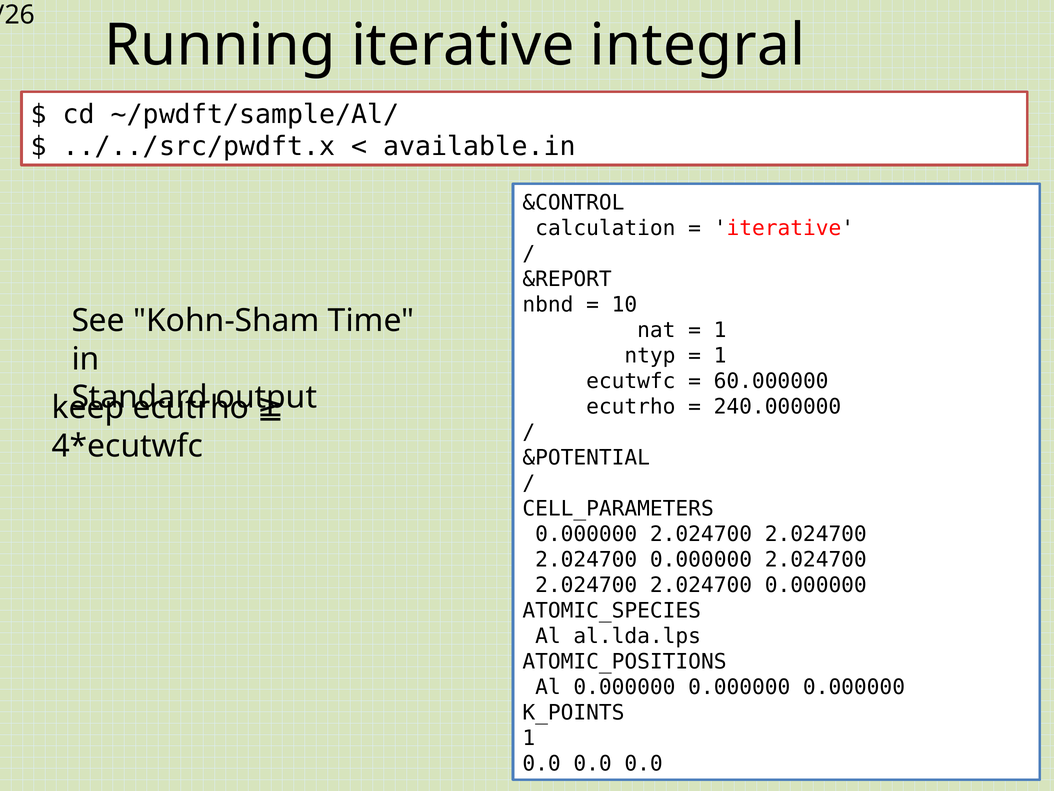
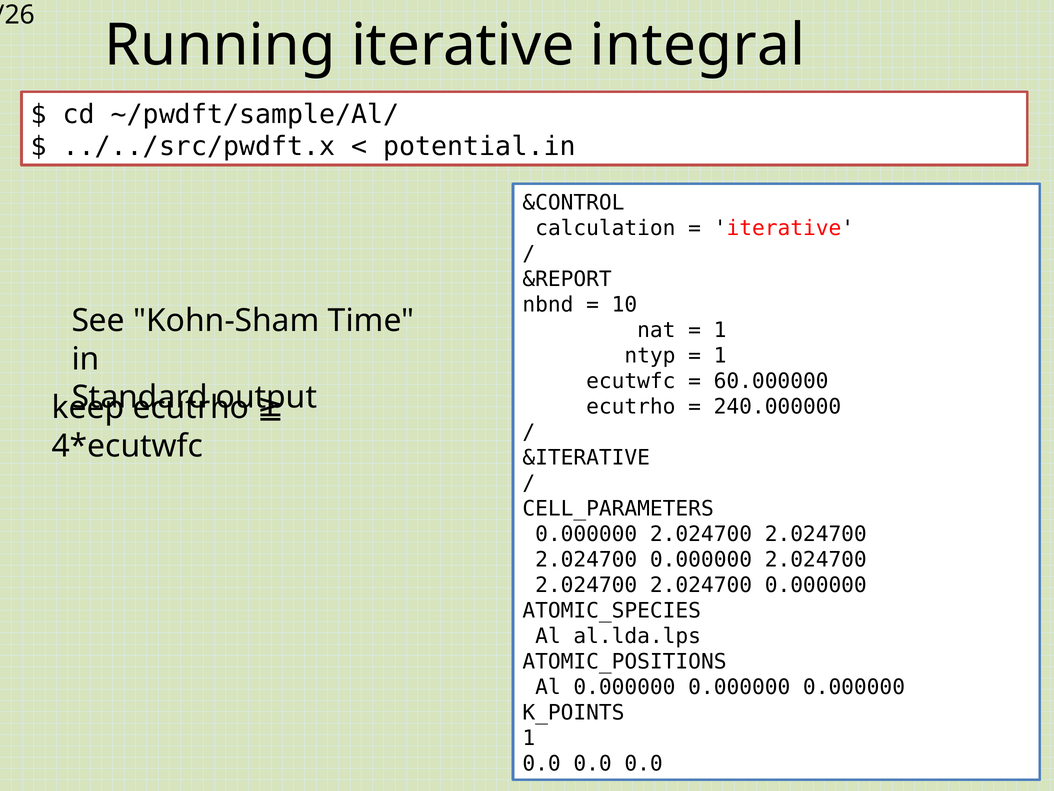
available.in: available.in -> potential.in
&POTENTIAL: &POTENTIAL -> &ITERATIVE
